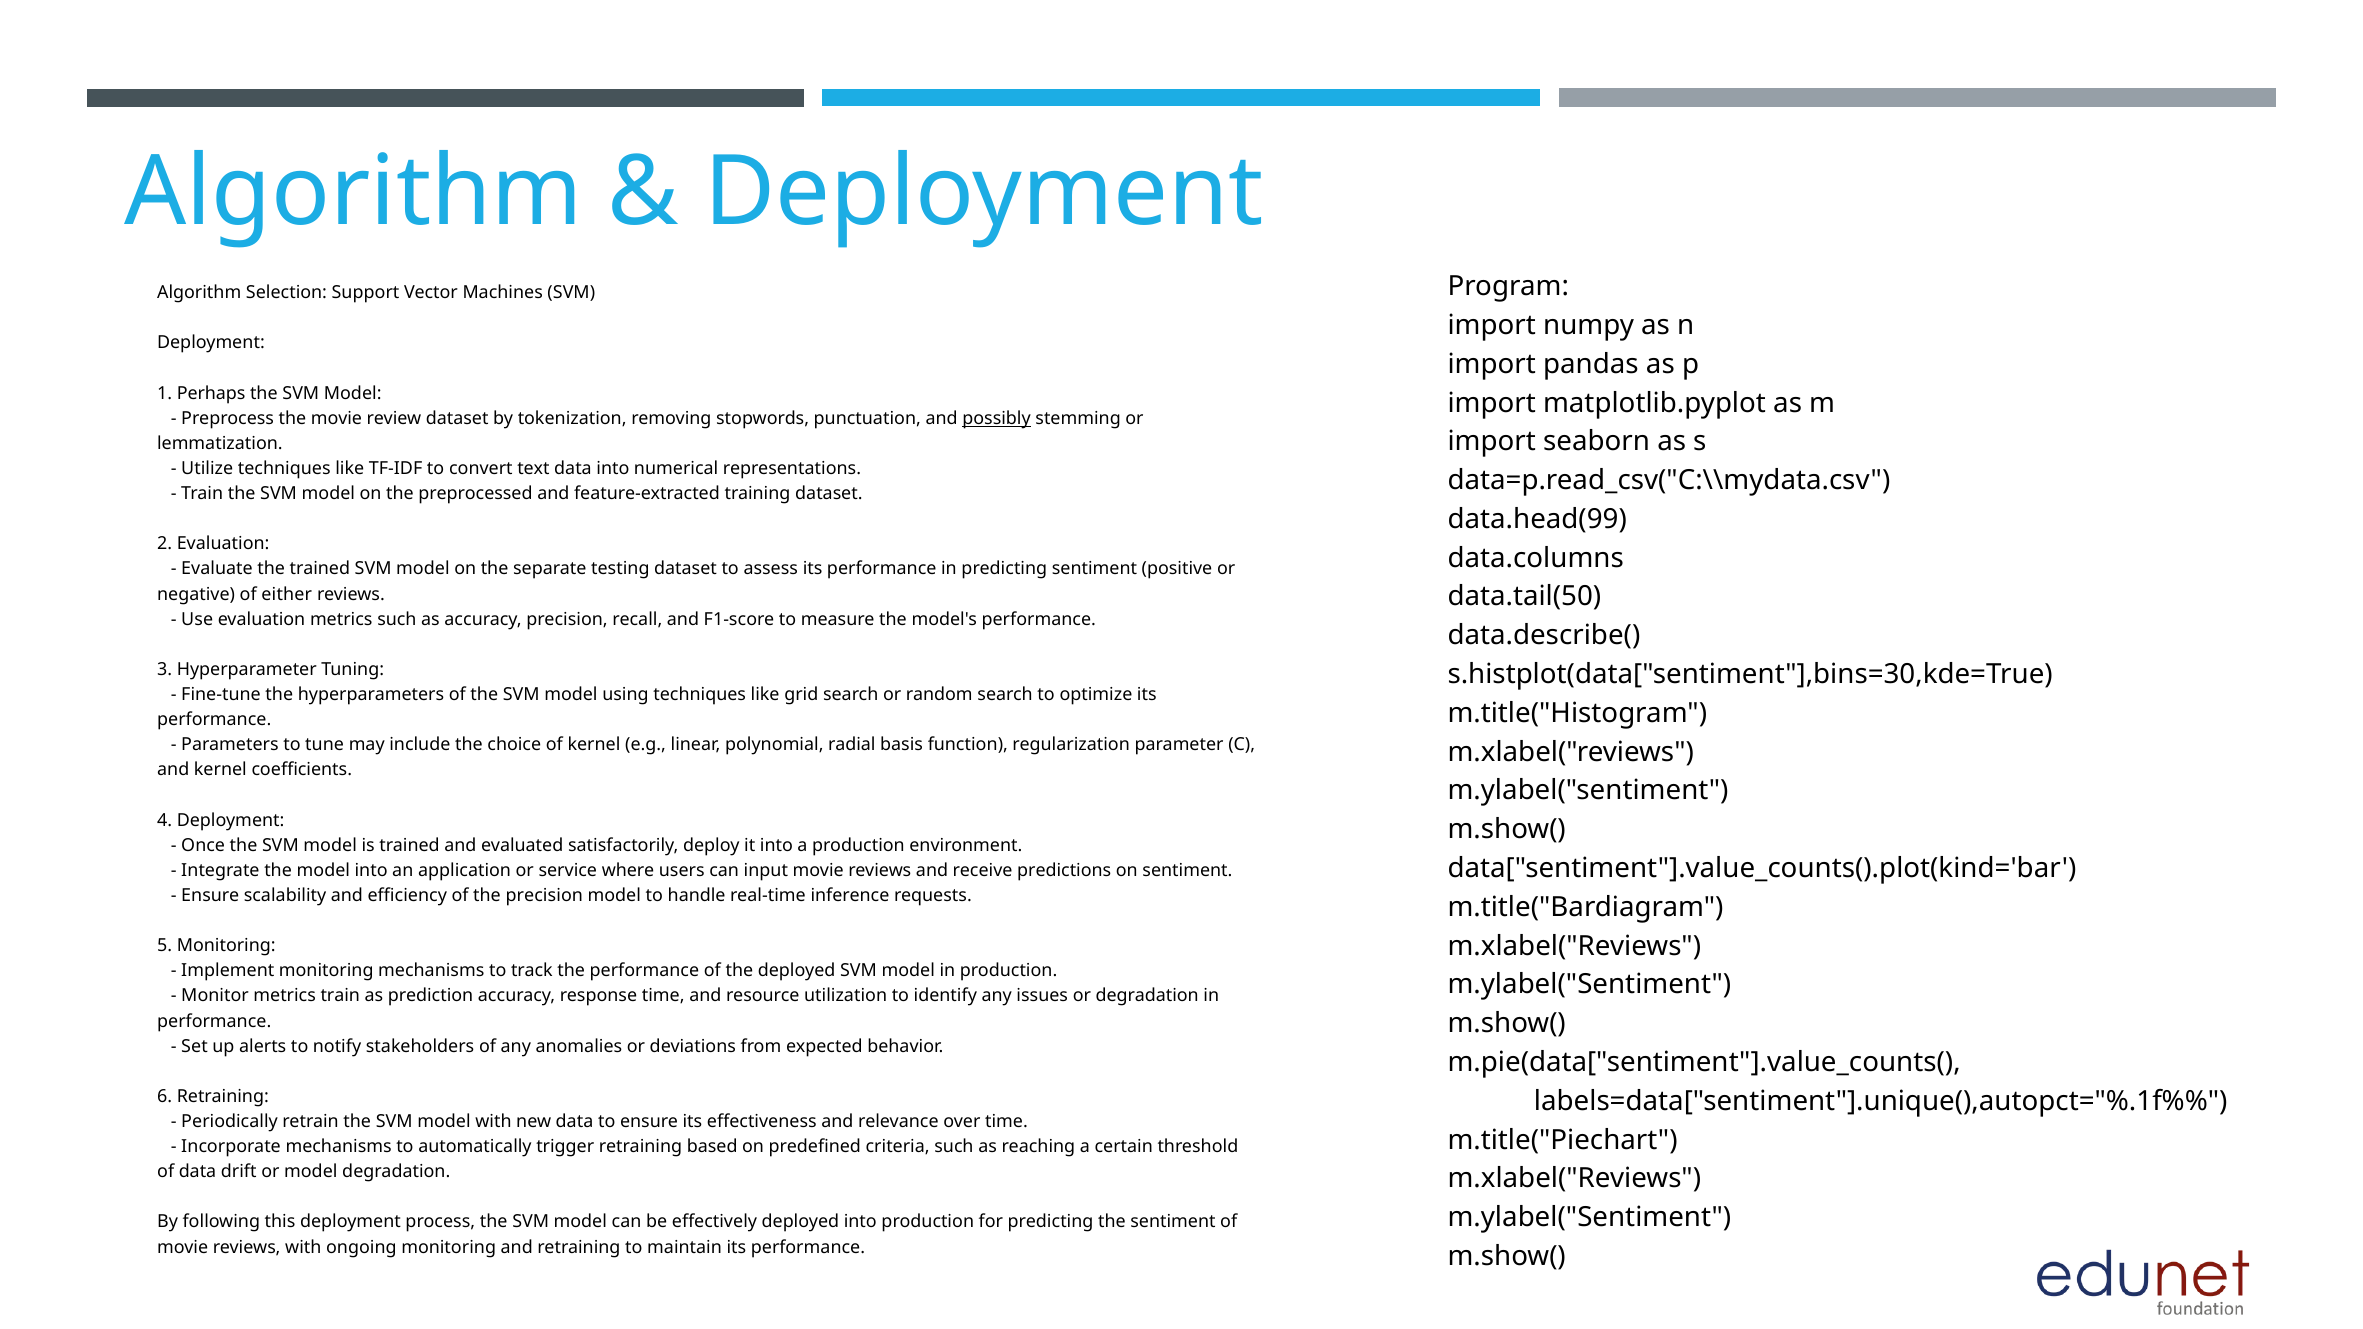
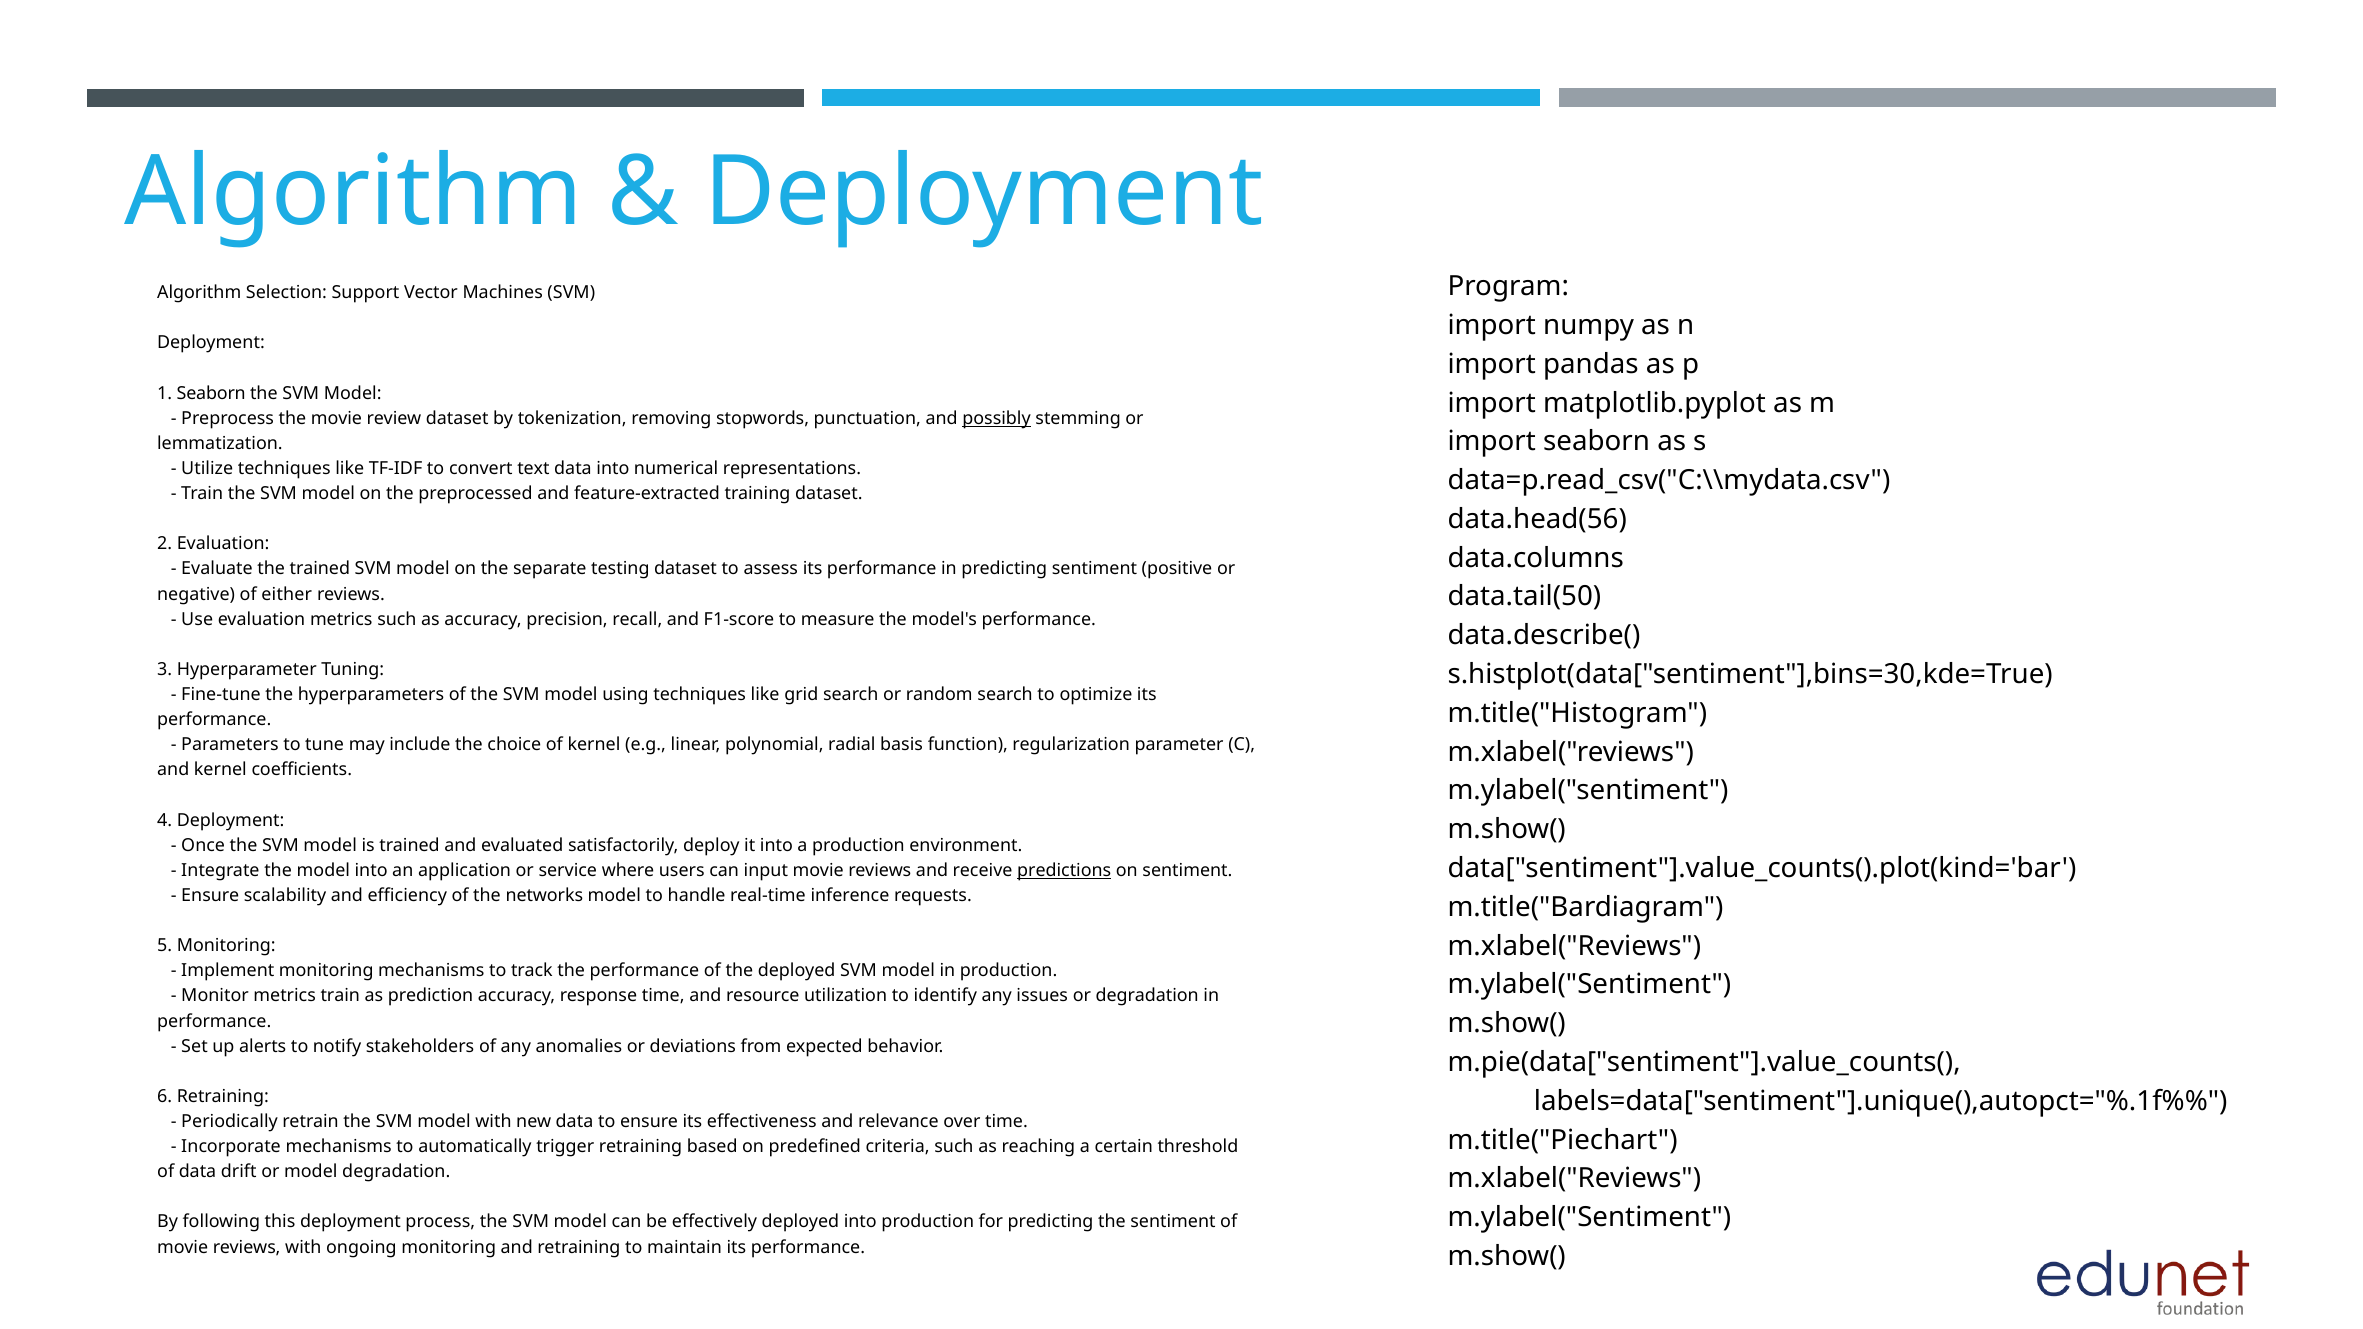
1 Perhaps: Perhaps -> Seaborn
data.head(99: data.head(99 -> data.head(56
predictions underline: none -> present
the precision: precision -> networks
